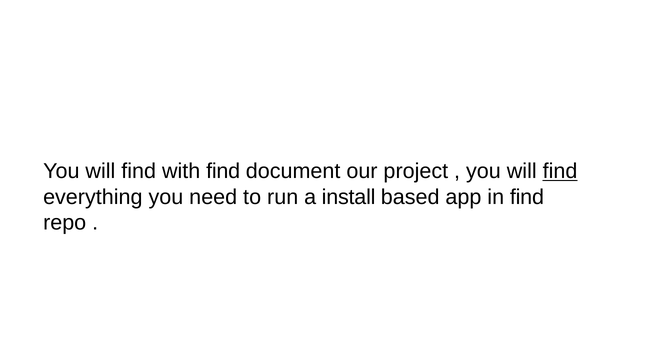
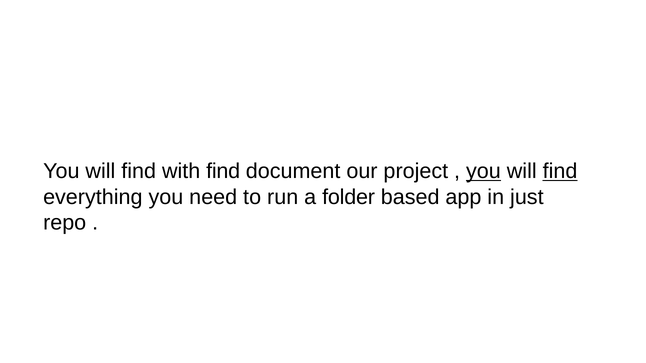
you at (483, 171) underline: none -> present
install: install -> folder
in find: find -> just
